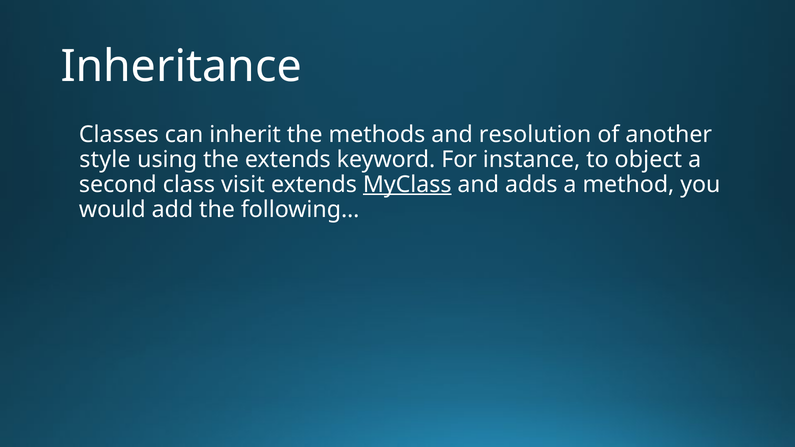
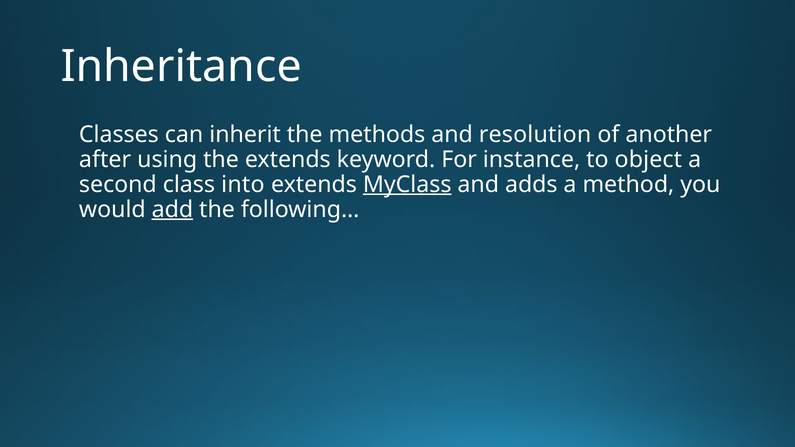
style: style -> after
visit: visit -> into
add underline: none -> present
